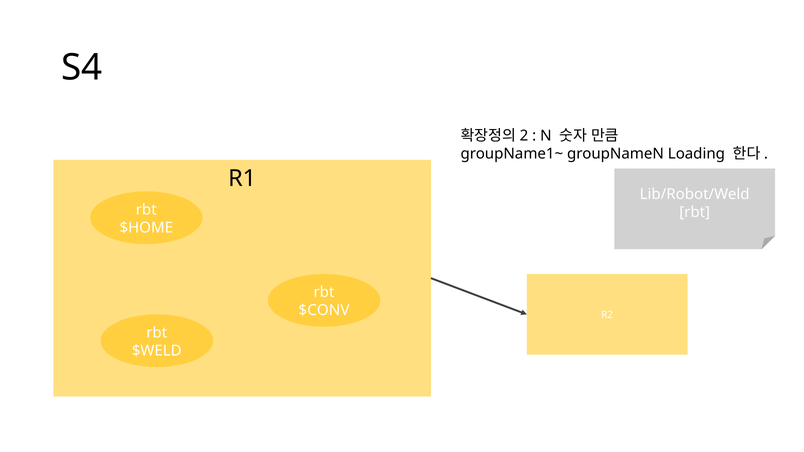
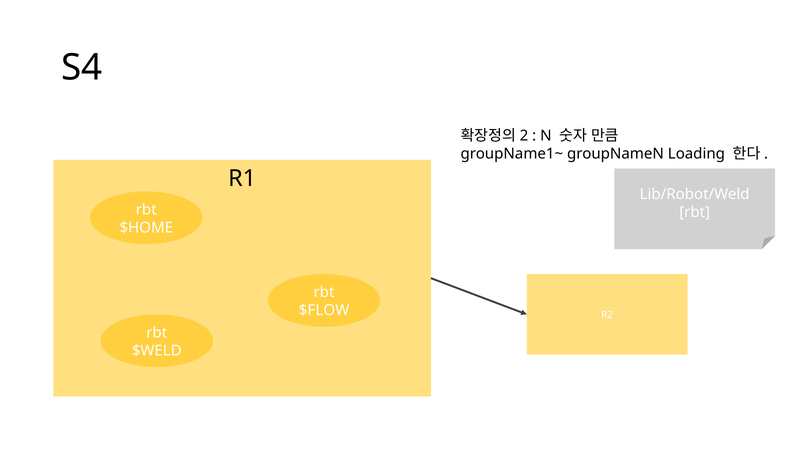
$CONV: $CONV -> $FLOW
